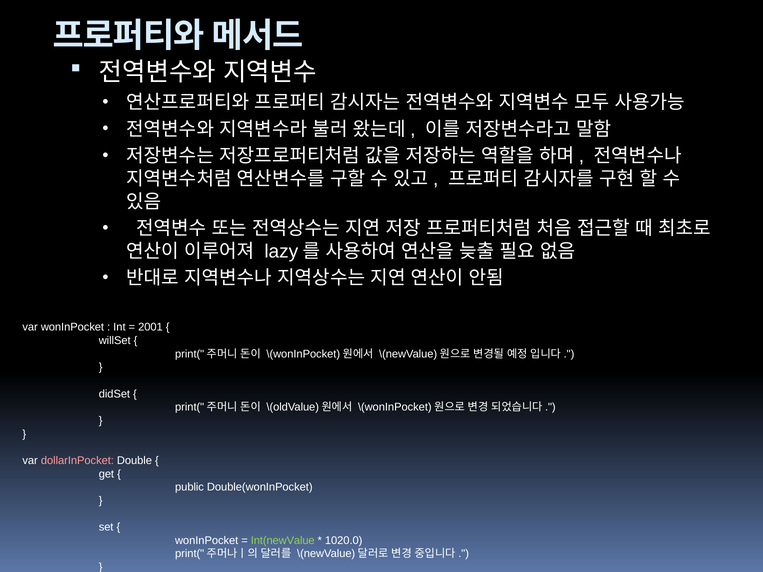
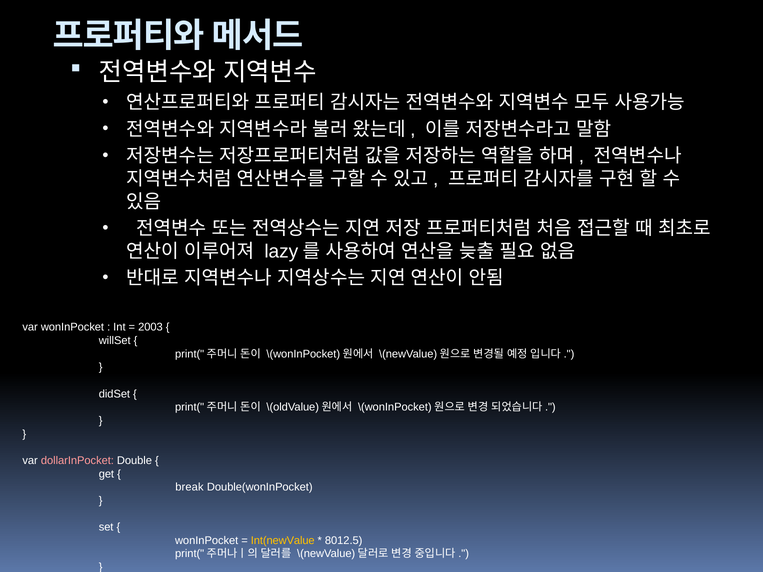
2001: 2001 -> 2003
public: public -> break
Int(newValue colour: light green -> yellow
1020.0: 1020.0 -> 8012.5
